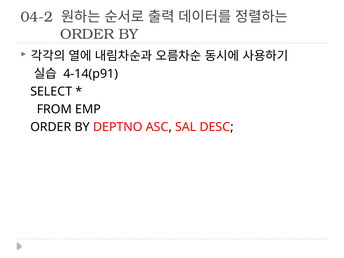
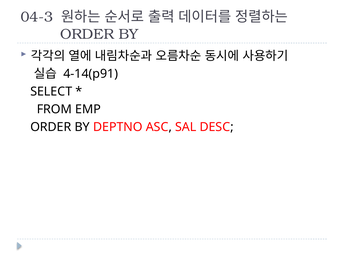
04-2: 04-2 -> 04-3
